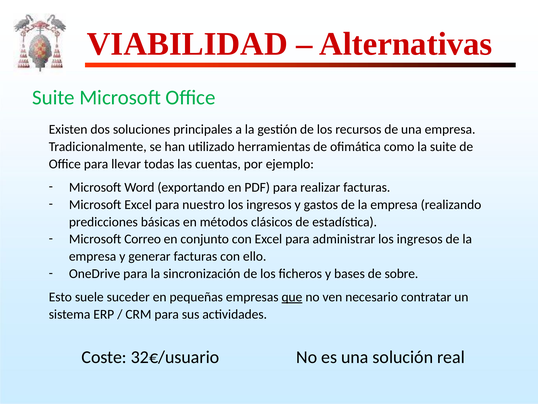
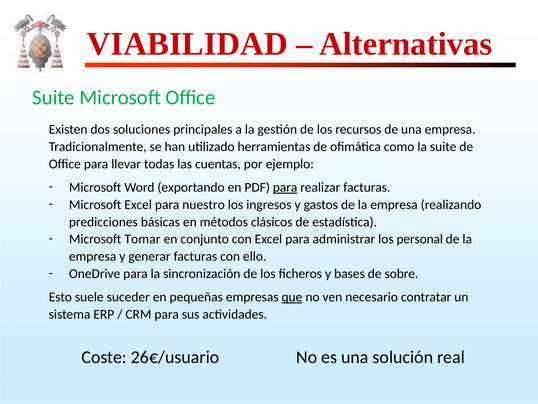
para at (285, 187) underline: none -> present
Correo: Correo -> Tomar
administrar los ingresos: ingresos -> personal
32€/usuario: 32€/usuario -> 26€/usuario
